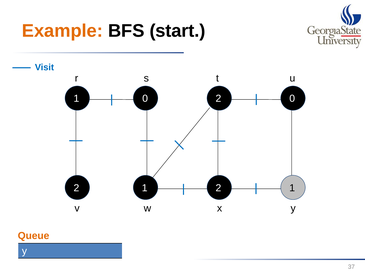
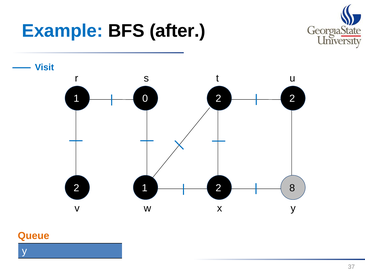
Example colour: orange -> blue
start: start -> after
0 at (292, 99): 0 -> 2
2 1: 1 -> 8
